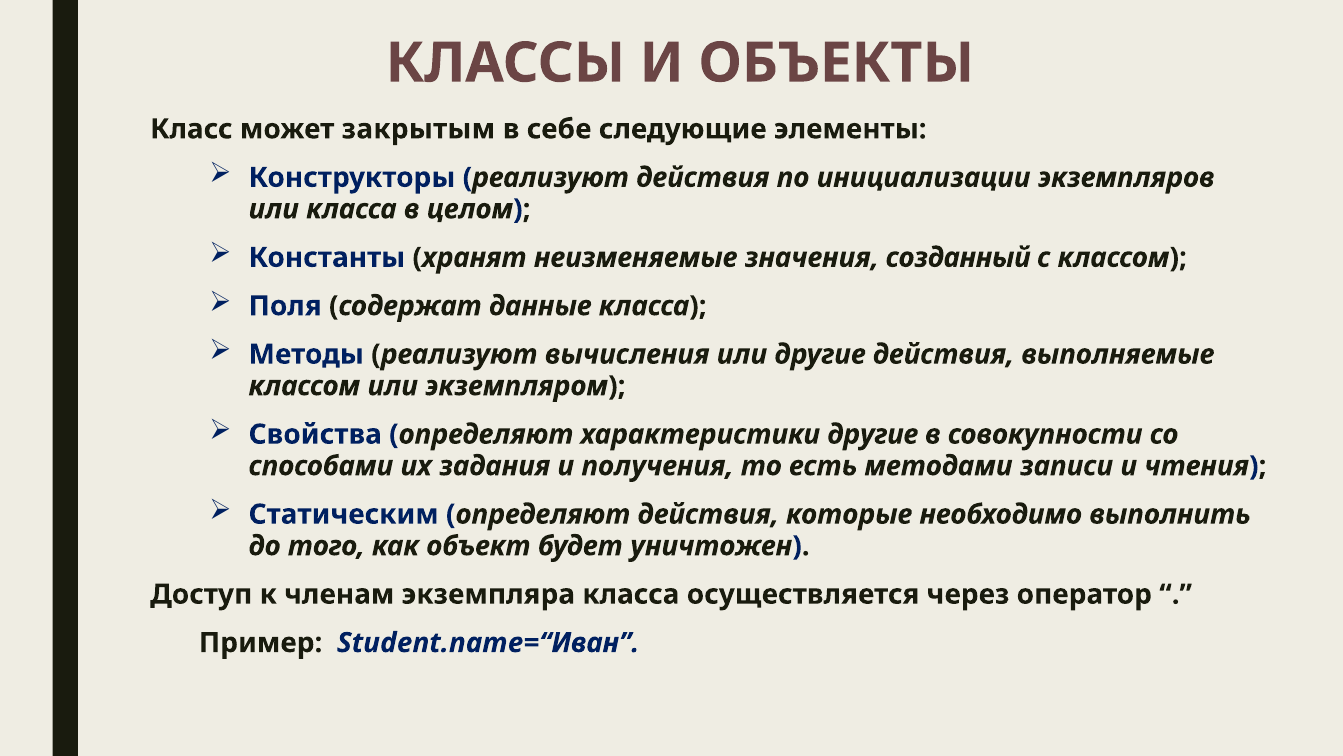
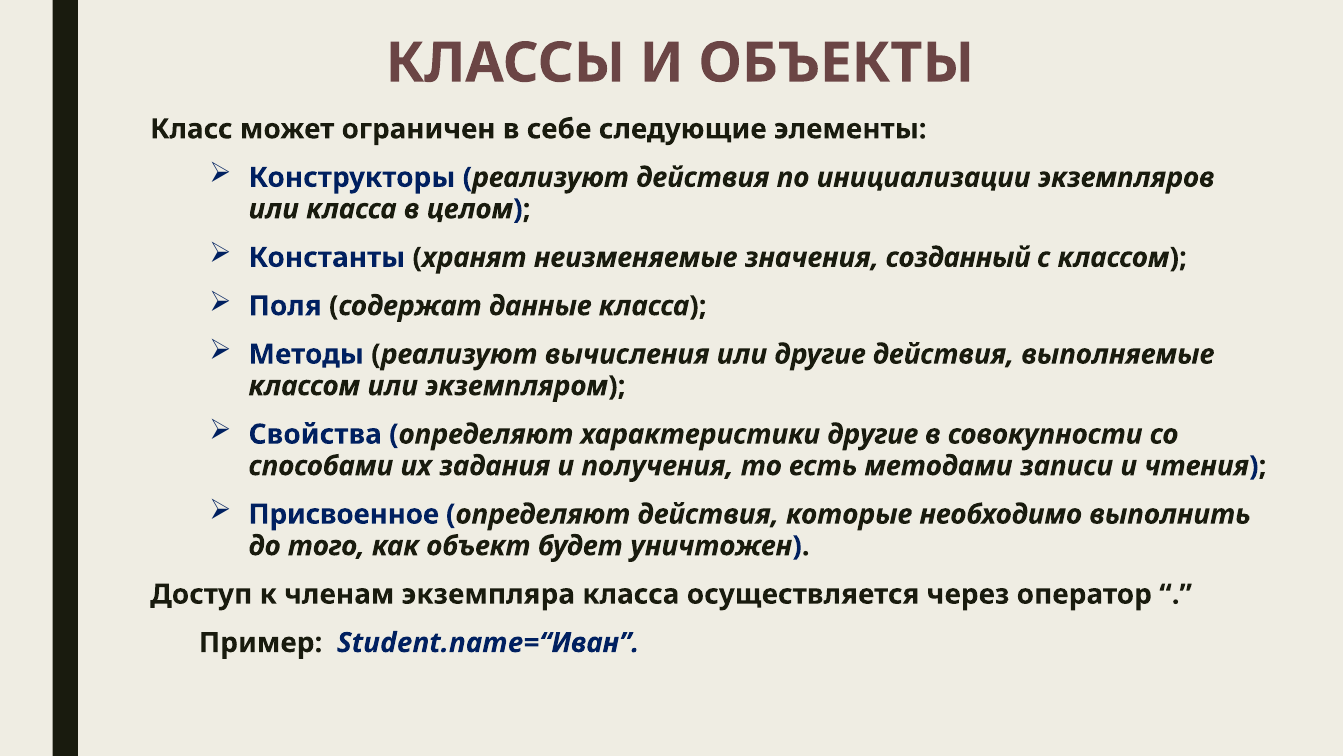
закрытым: закрытым -> ограничен
Статическим: Статическим -> Присвоенное
